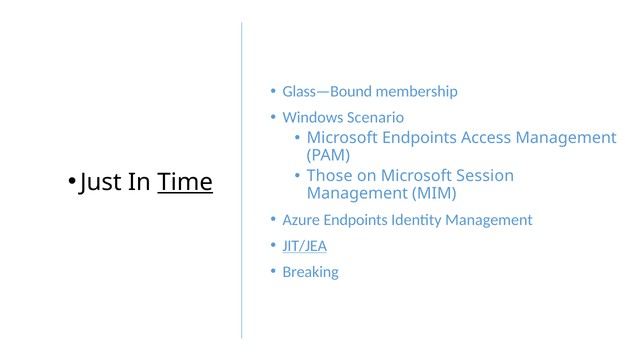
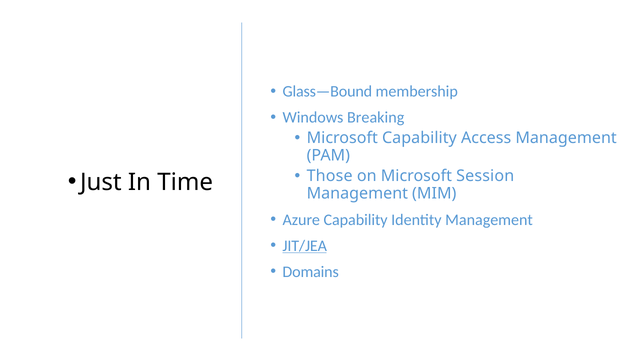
Scenario: Scenario -> Breaking
Microsoft Endpoints: Endpoints -> Capability
Time underline: present -> none
Azure Endpoints: Endpoints -> Capability
Breaking: Breaking -> Domains
